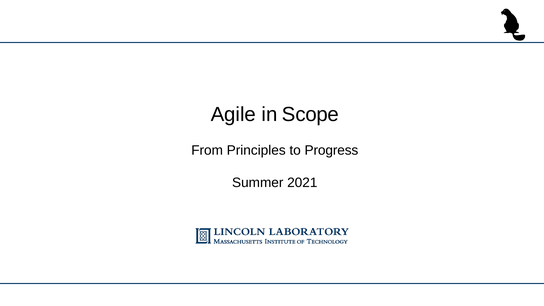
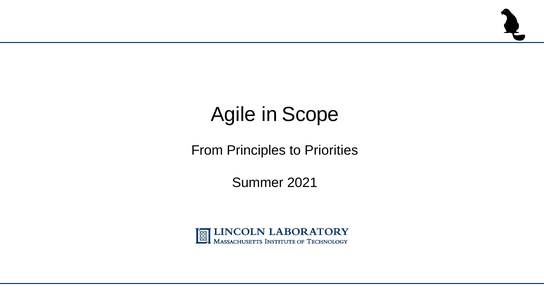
Progress: Progress -> Priorities
